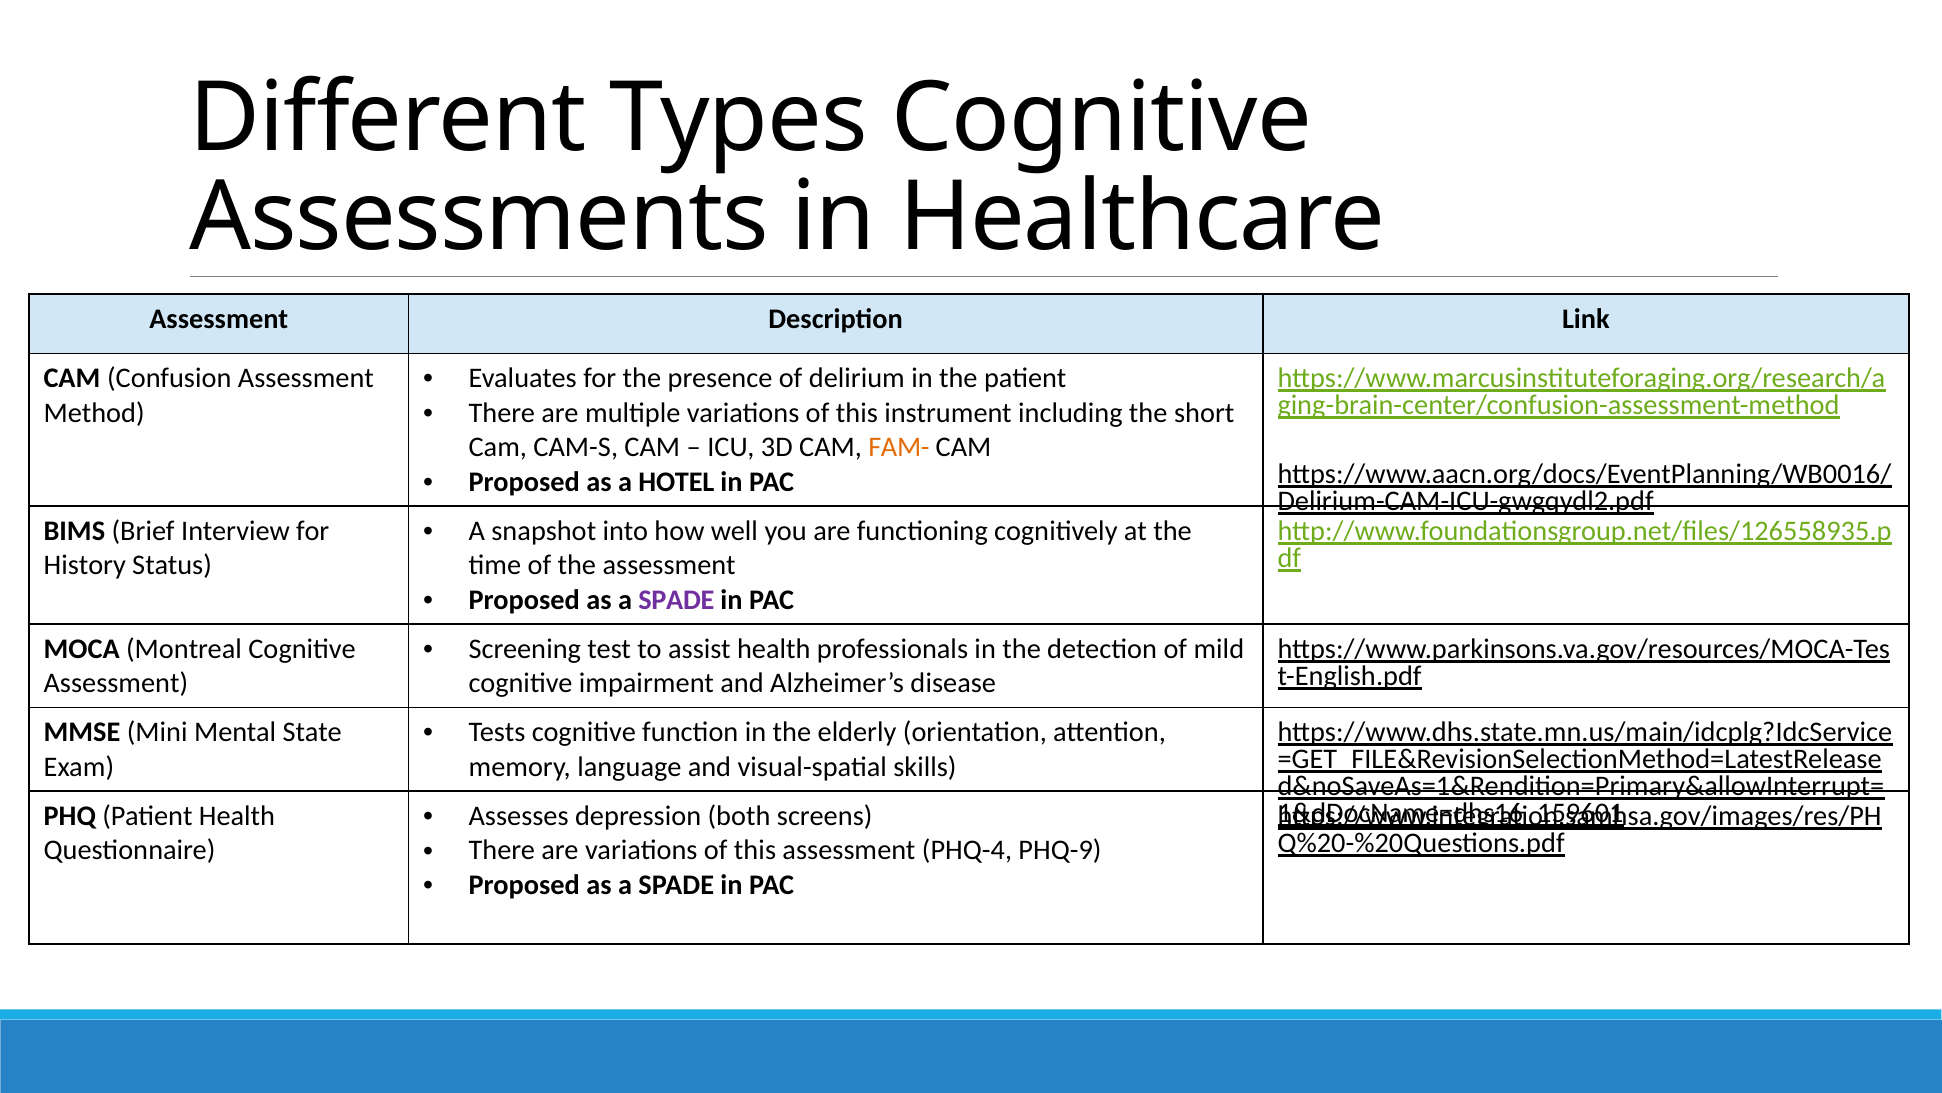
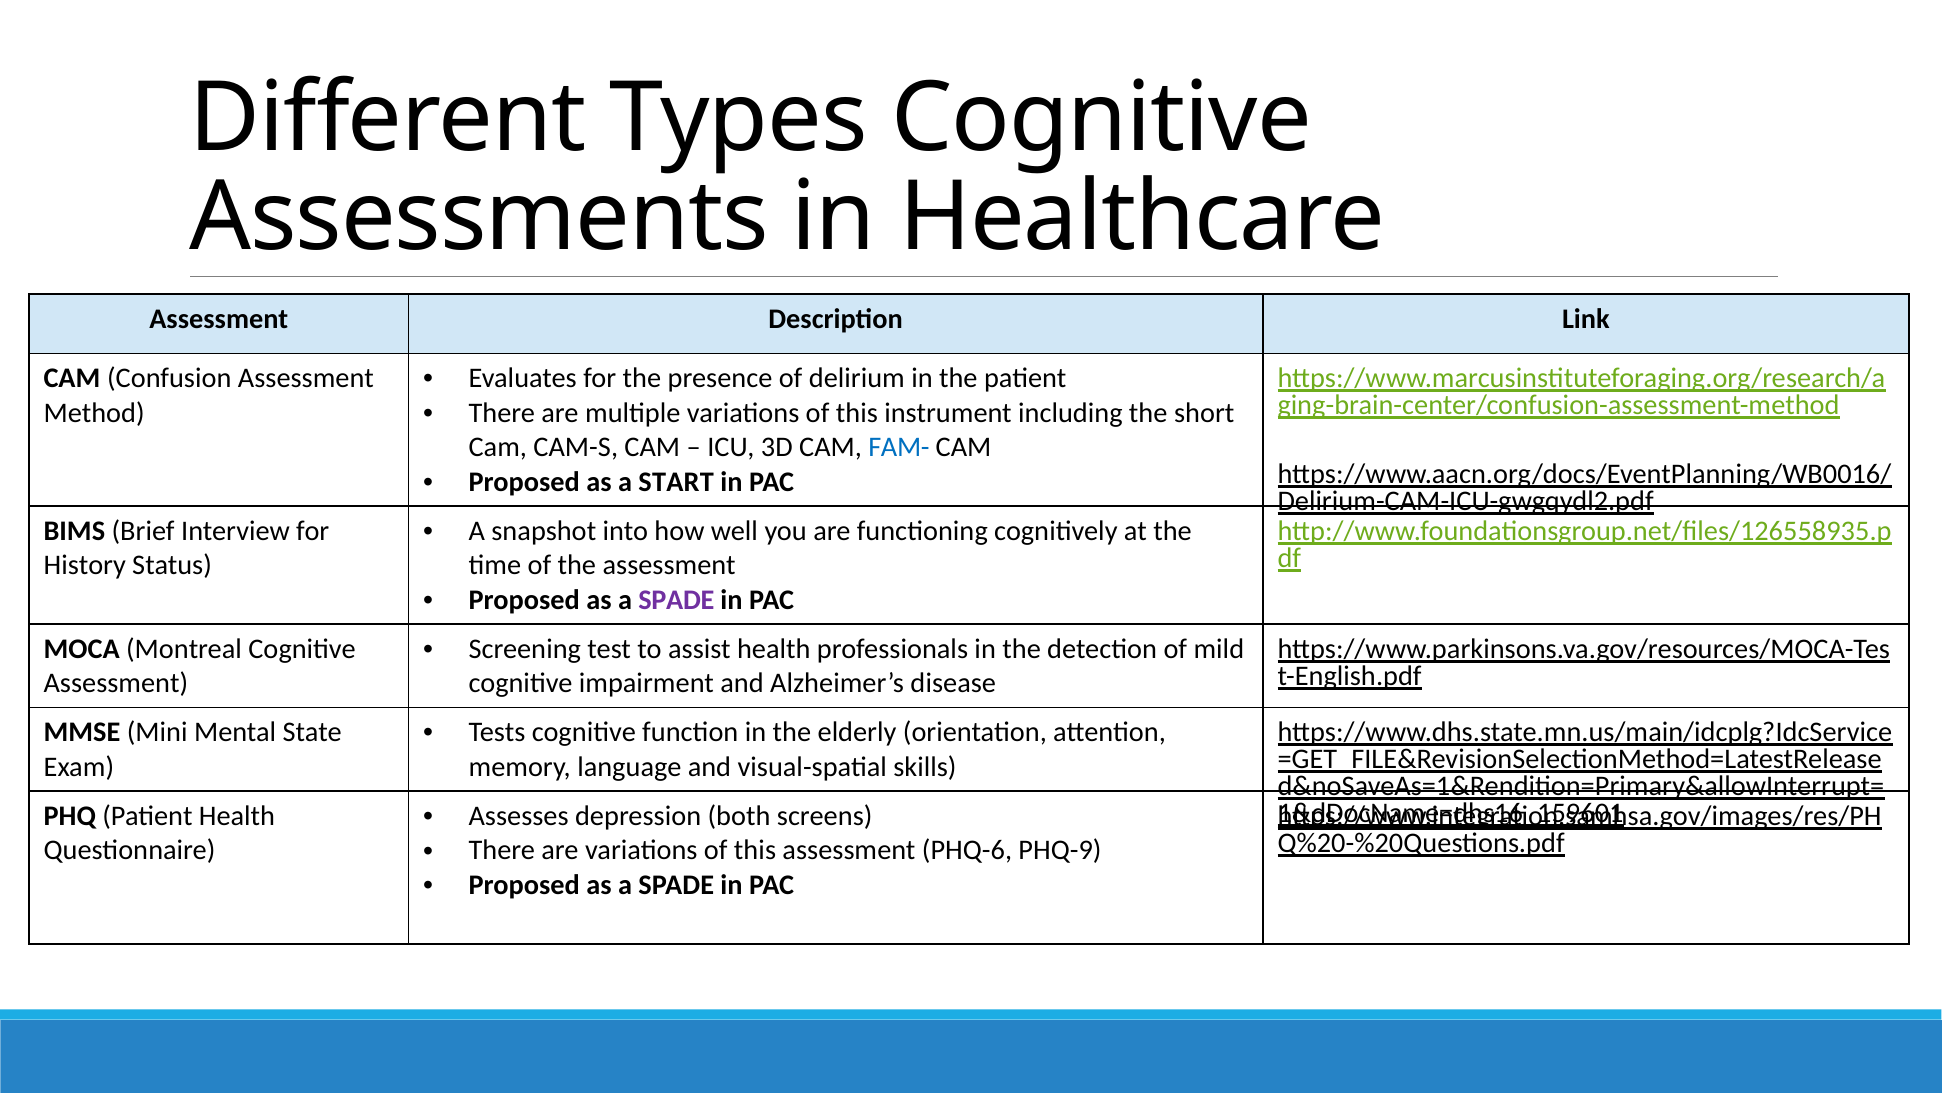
FAM- colour: orange -> blue
HOTEL: HOTEL -> START
PHQ-4: PHQ-4 -> PHQ-6
